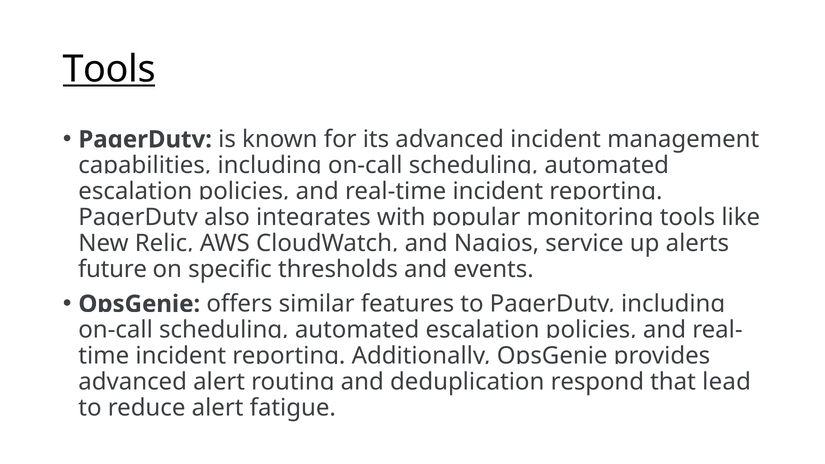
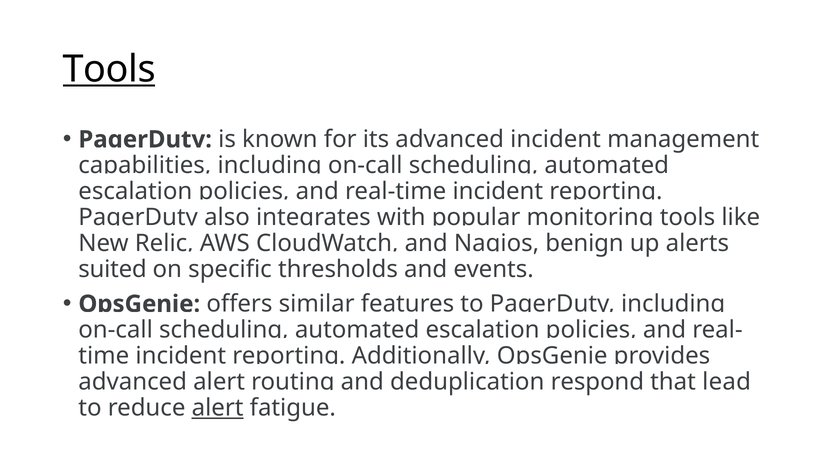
service: service -> benign
future: future -> suited
alert at (218, 408) underline: none -> present
